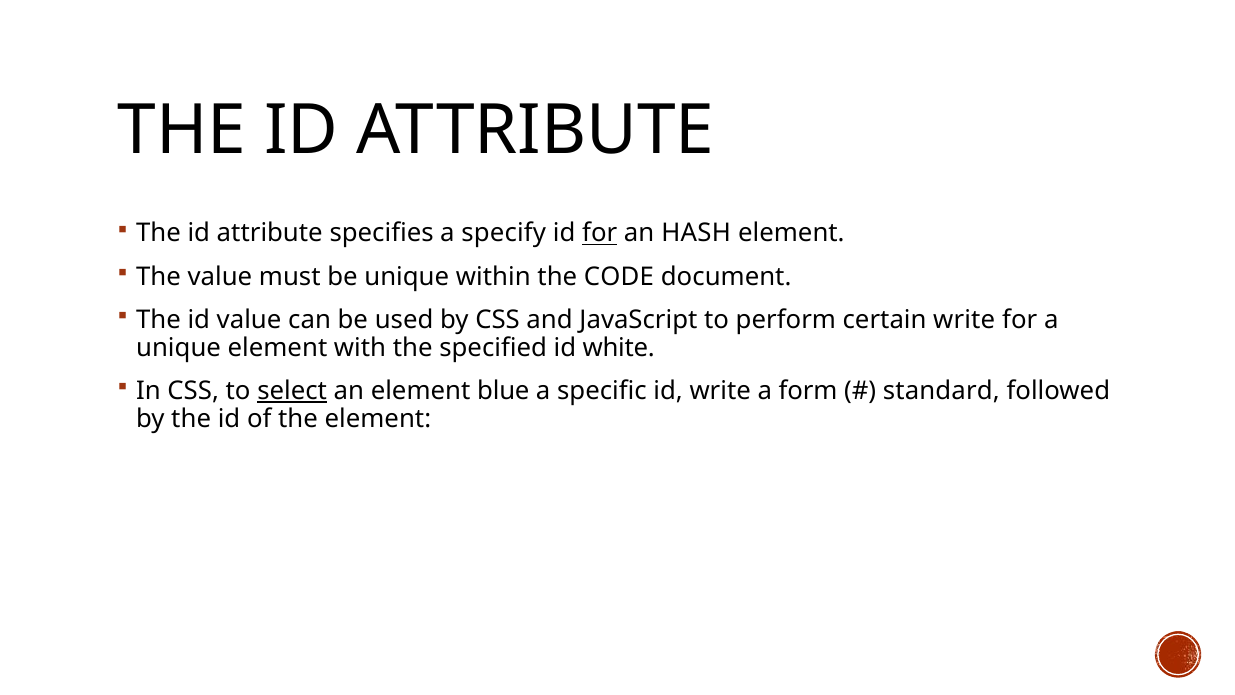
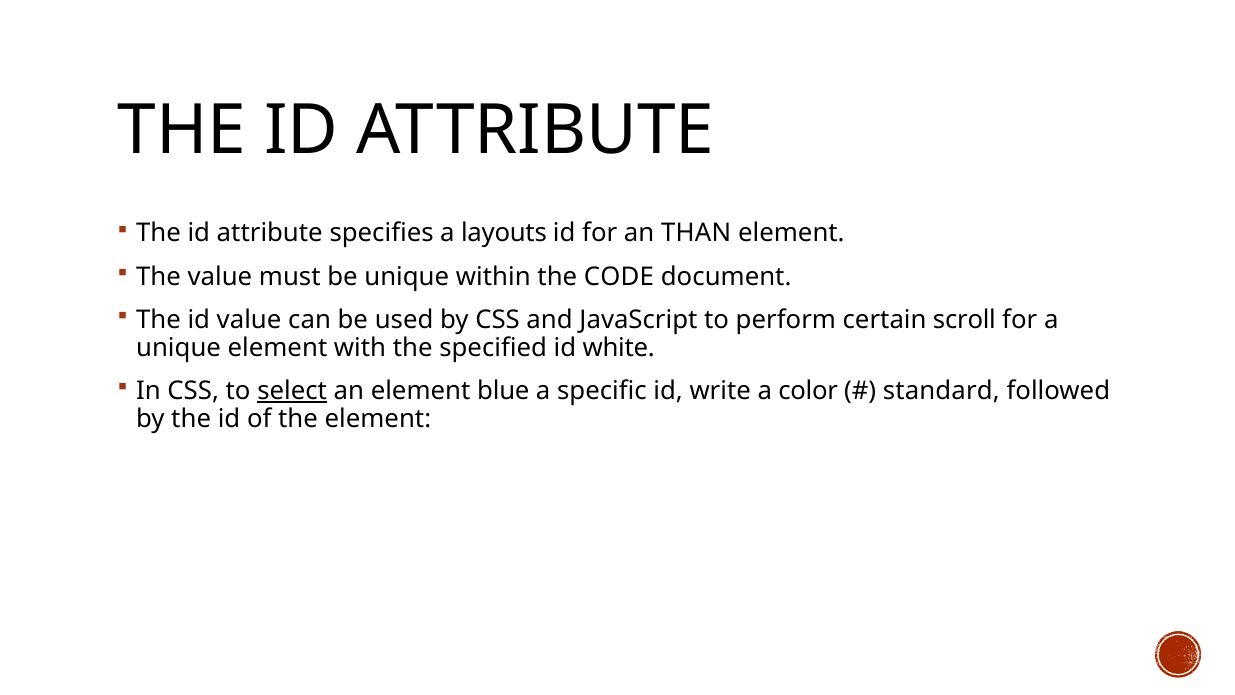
specify: specify -> layouts
for at (600, 233) underline: present -> none
HASH: HASH -> THAN
certain write: write -> scroll
form: form -> color
